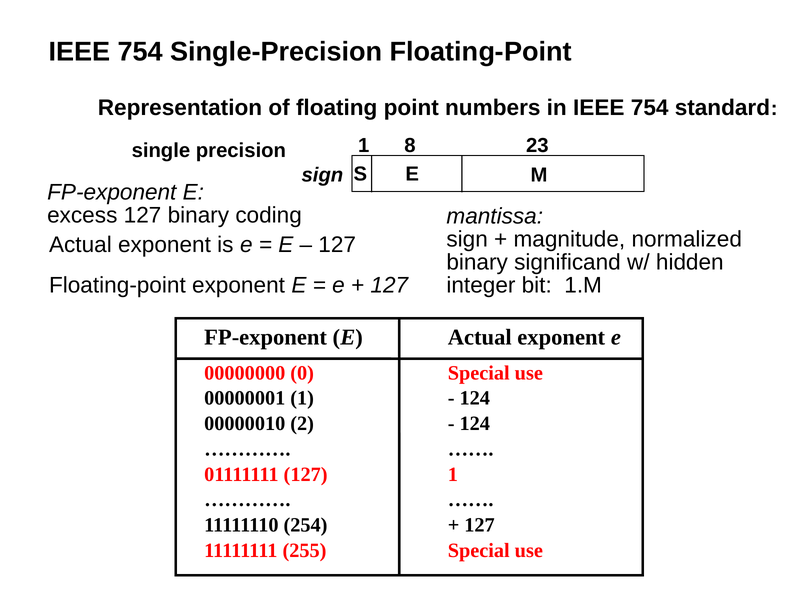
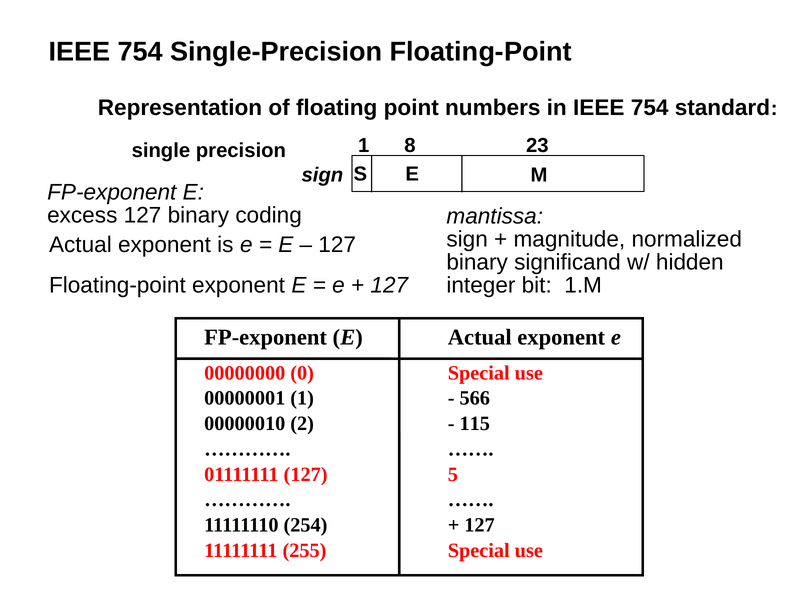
124 at (475, 398): 124 -> 566
124 at (475, 424): 124 -> 115
127 1: 1 -> 5
